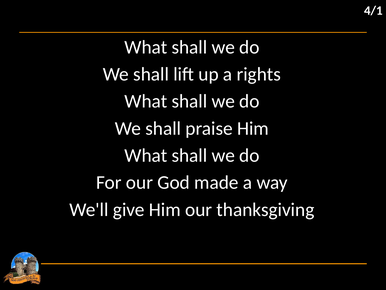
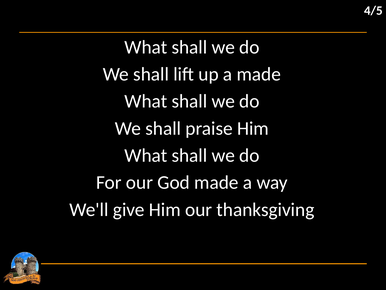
4/1: 4/1 -> 4/5
a rights: rights -> made
